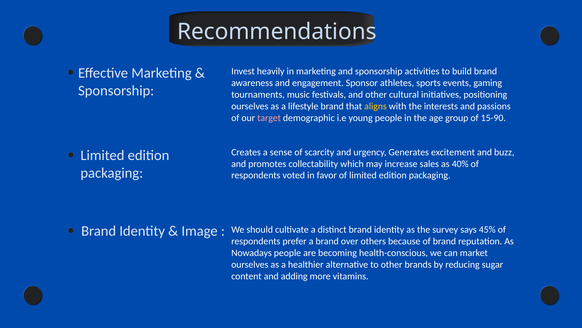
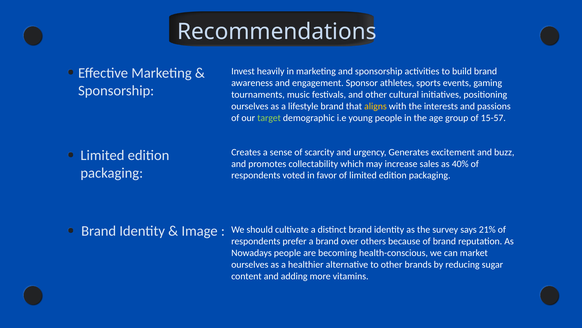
target colour: pink -> light green
15-90: 15-90 -> 15-57
45%: 45% -> 21%
